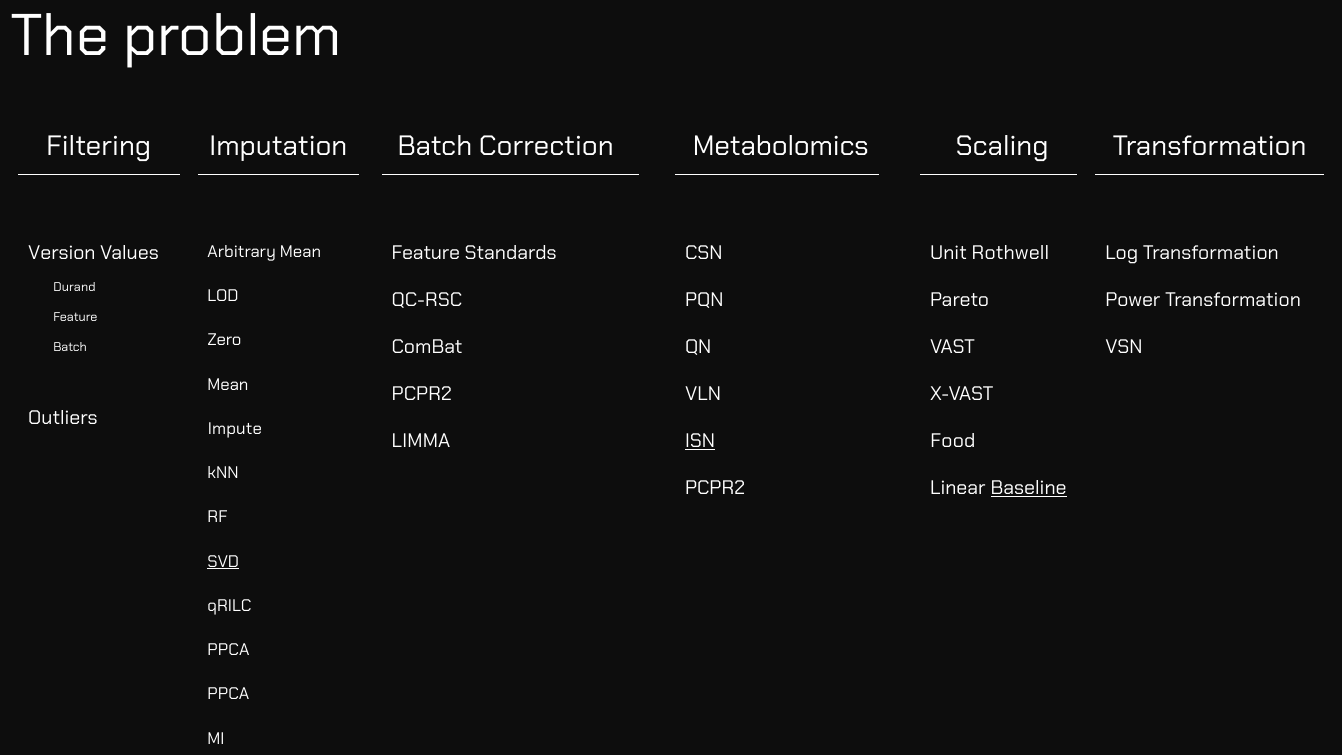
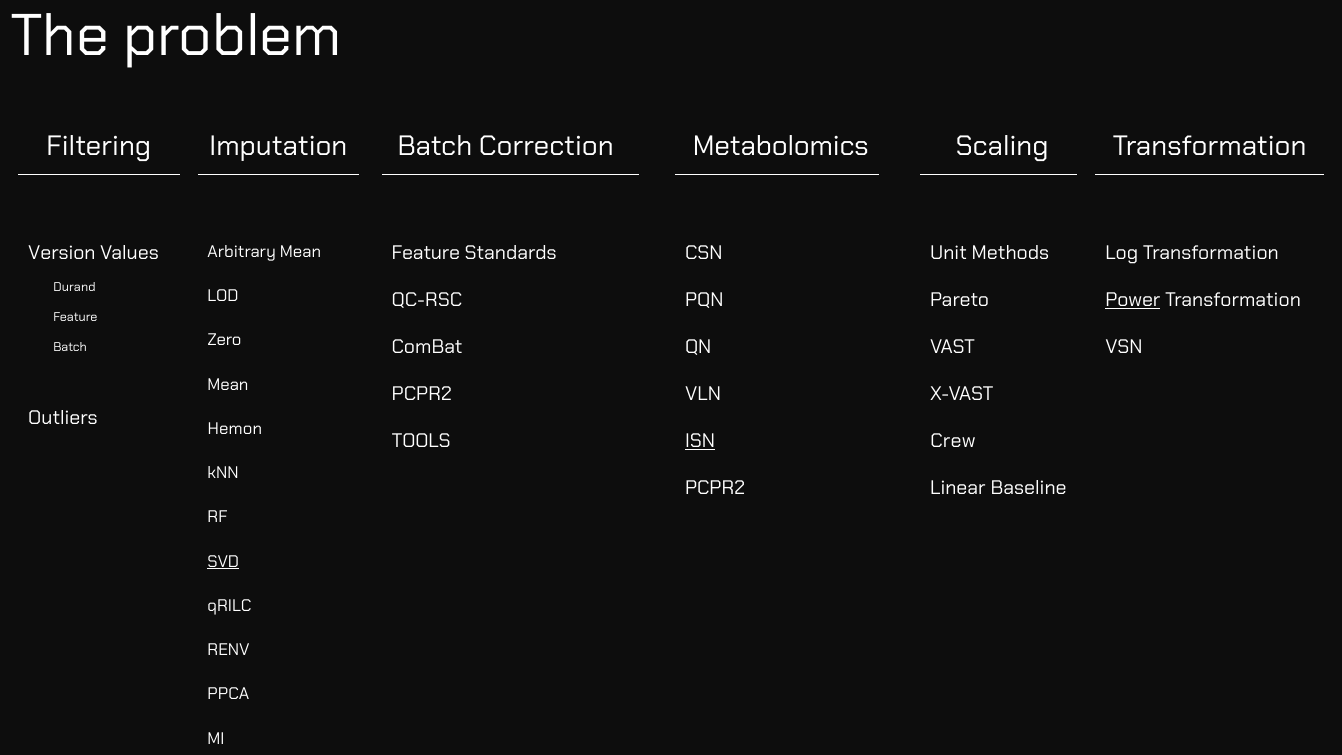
Rothwell: Rothwell -> Methods
Power underline: none -> present
Impute: Impute -> Hemon
LIMMA: LIMMA -> TOOLS
Food: Food -> Crew
Baseline underline: present -> none
PPCA at (228, 650): PPCA -> RENV
